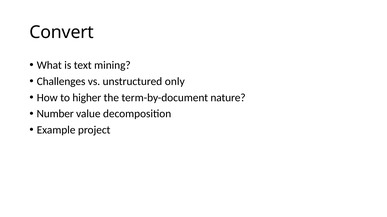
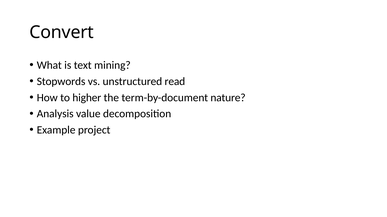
Challenges: Challenges -> Stopwords
only: only -> read
Number: Number -> Analysis
